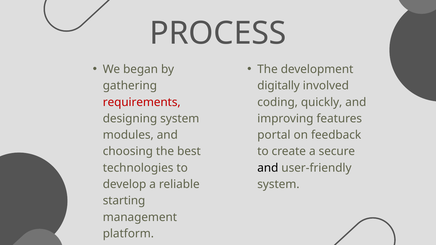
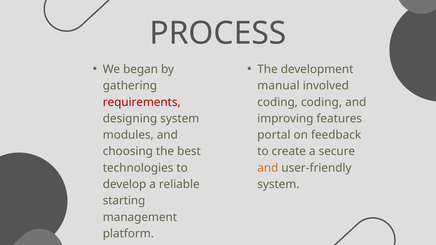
digitally: digitally -> manual
coding quickly: quickly -> coding
and at (268, 168) colour: black -> orange
